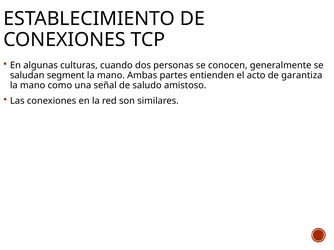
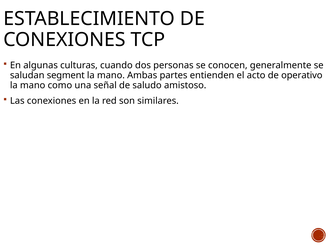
garantiza: garantiza -> operativo
